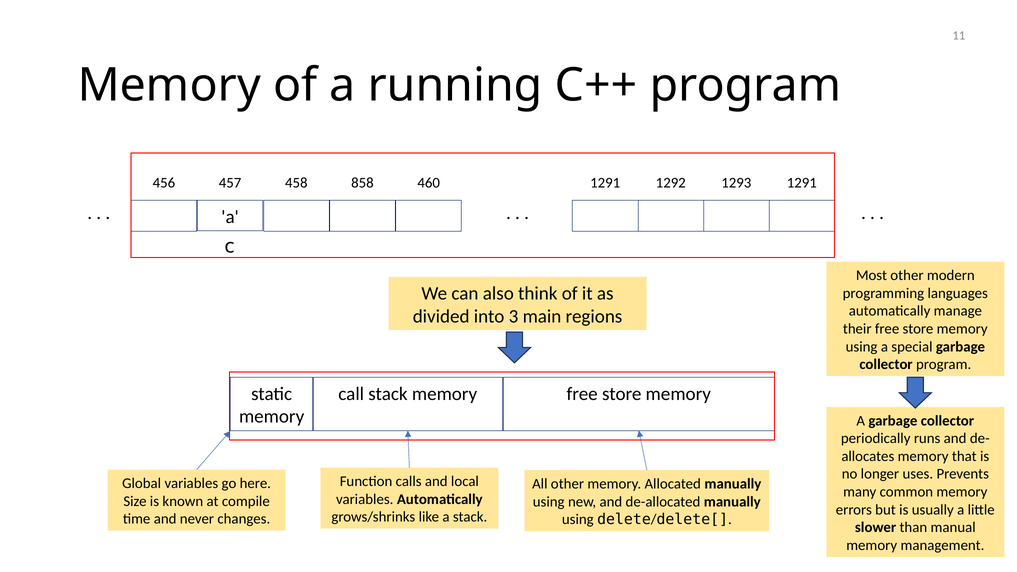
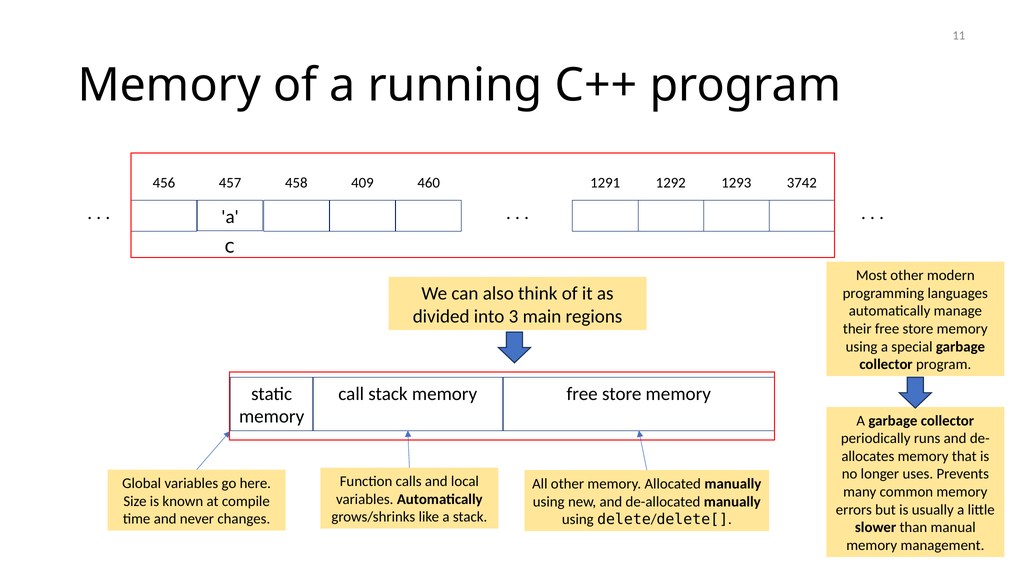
858: 858 -> 409
1293 1291: 1291 -> 3742
